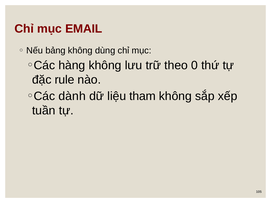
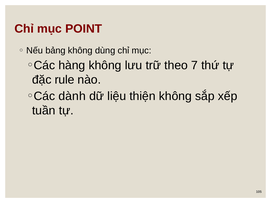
EMAIL: EMAIL -> POINT
0: 0 -> 7
tham: tham -> thiện
